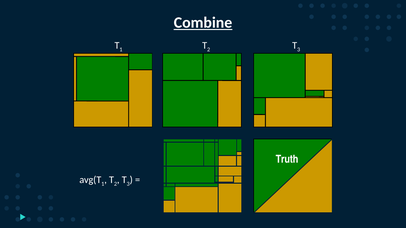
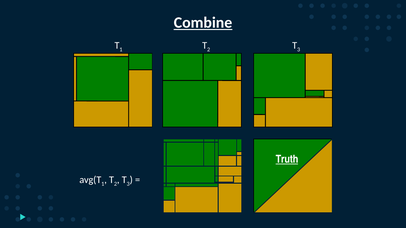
Truth underline: none -> present
